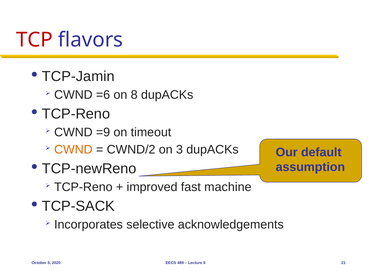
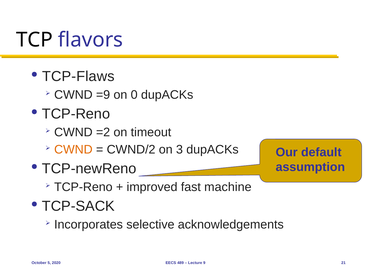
TCP colour: red -> black
TCP-Jamin: TCP-Jamin -> TCP-Flaws
=6: =6 -> =9
8: 8 -> 0
=9: =9 -> =2
